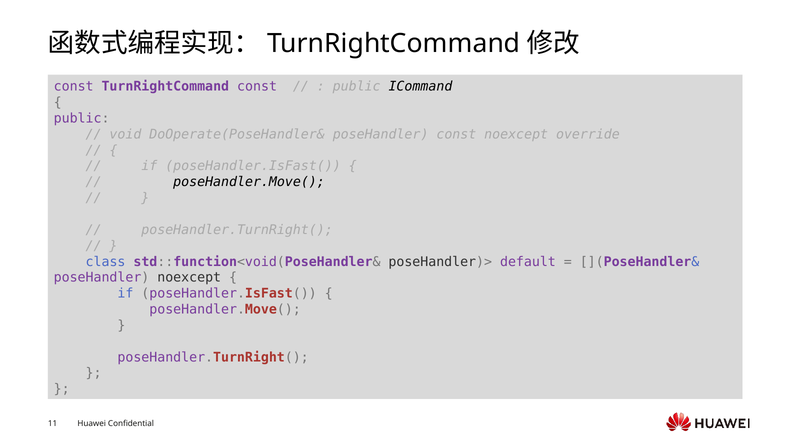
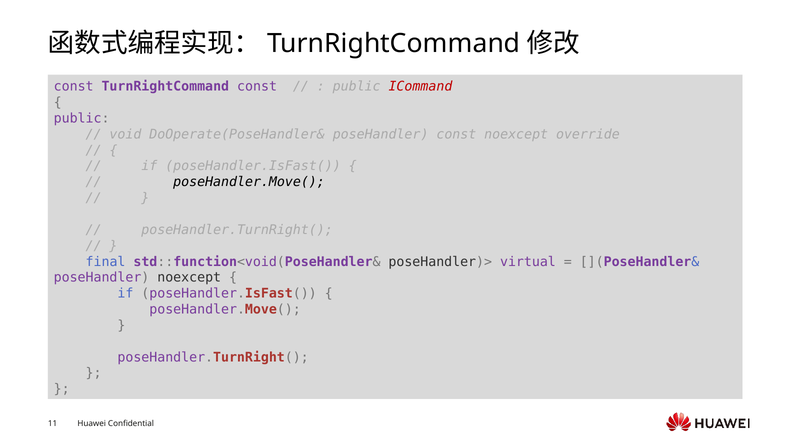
ICommand colour: black -> red
class: class -> final
default: default -> virtual
